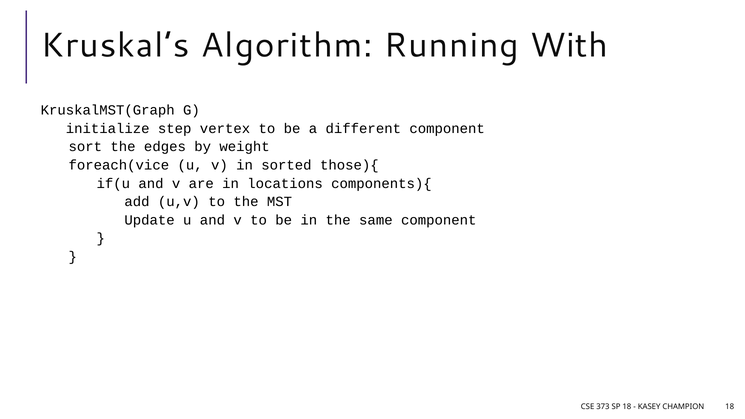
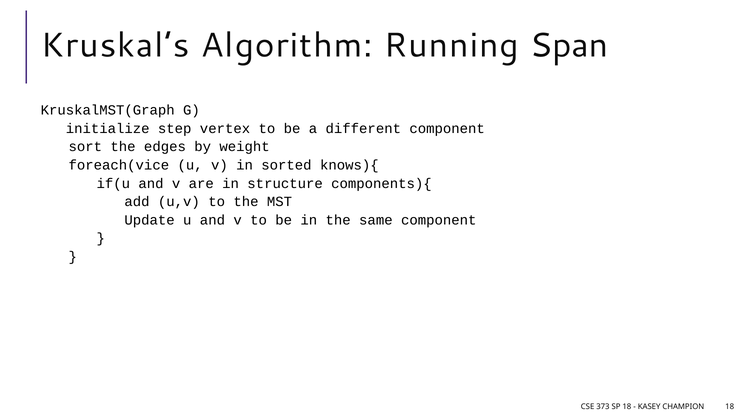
With: With -> Span
those){: those){ -> knows){
locations: locations -> structure
